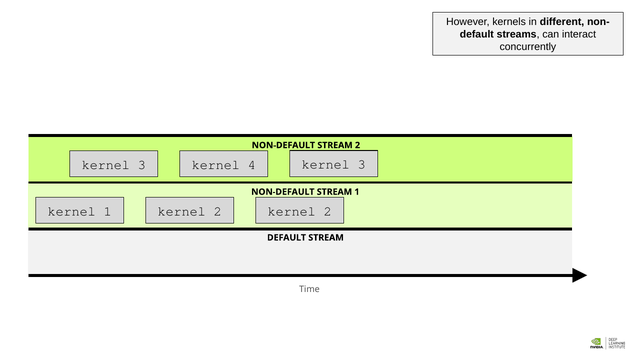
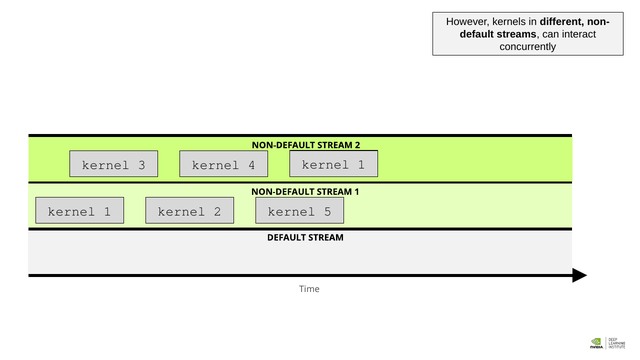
4 kernel 3: 3 -> 1
2 at (328, 211): 2 -> 5
